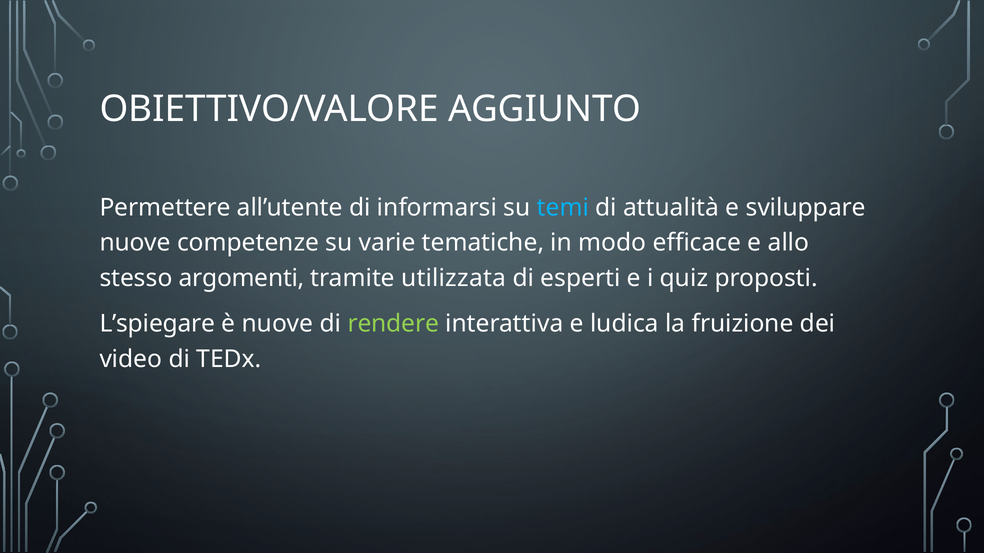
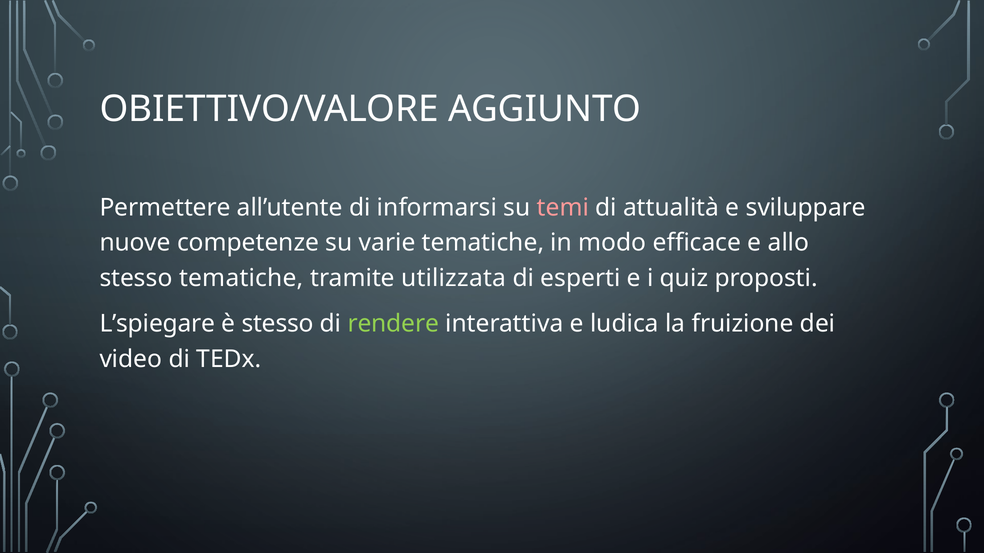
temi colour: light blue -> pink
stesso argomenti: argomenti -> tematiche
è nuove: nuove -> stesso
